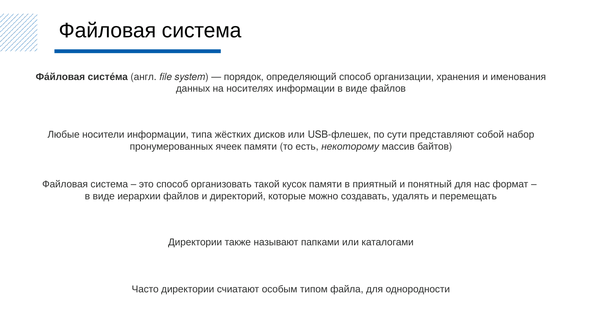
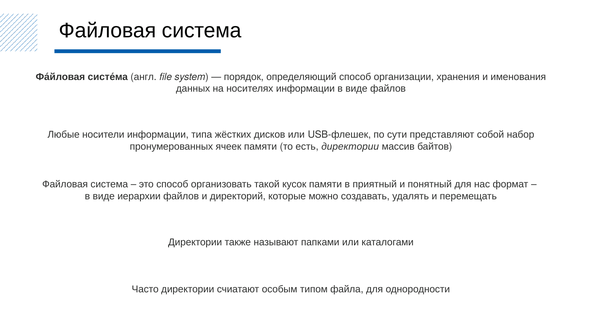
есть некоторому: некоторому -> директории
